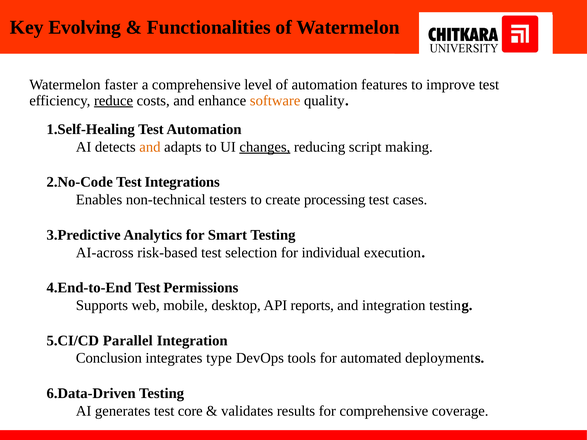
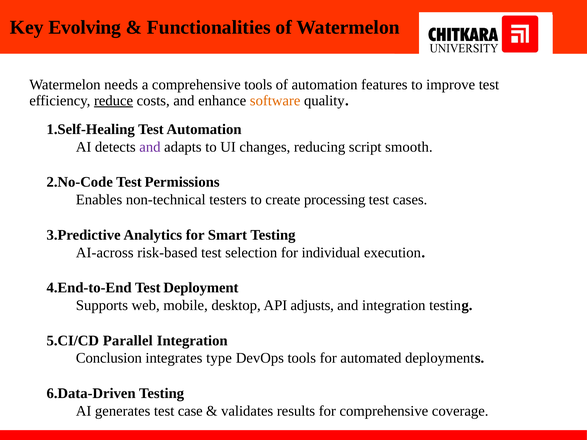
faster: faster -> needs
comprehensive level: level -> tools
and at (150, 147) colour: orange -> purple
changes underline: present -> none
making: making -> smooth
Integrations: Integrations -> Permissions
Permissions: Permissions -> Deployment
reports: reports -> adjusts
core: core -> case
